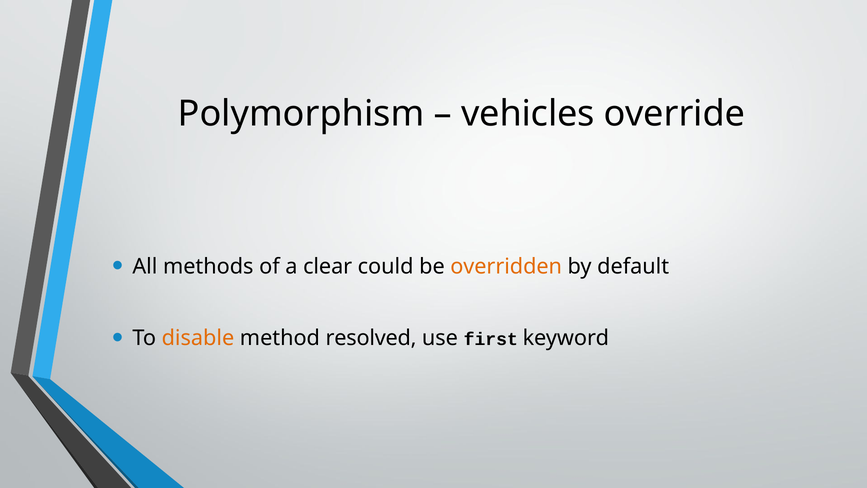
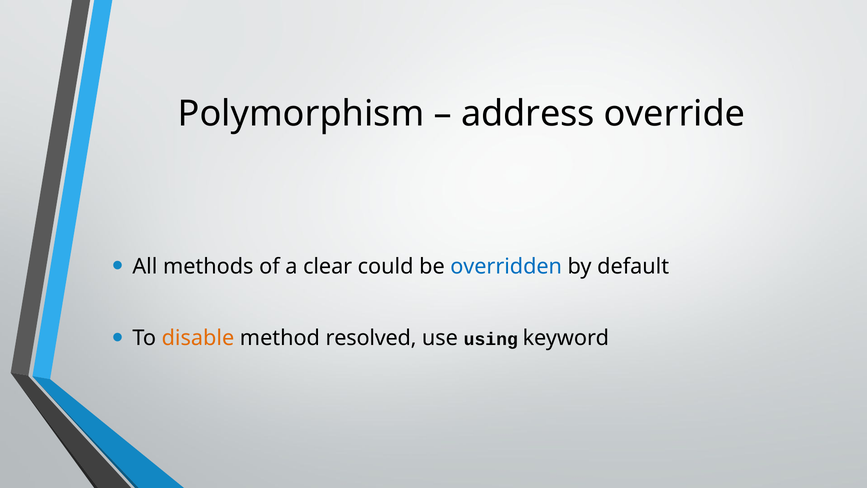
vehicles: vehicles -> address
overridden colour: orange -> blue
first: first -> using
